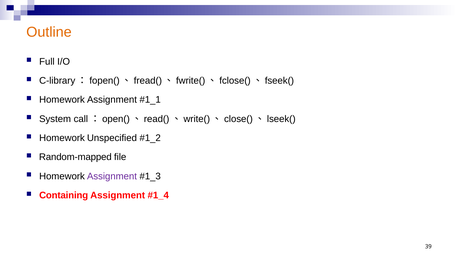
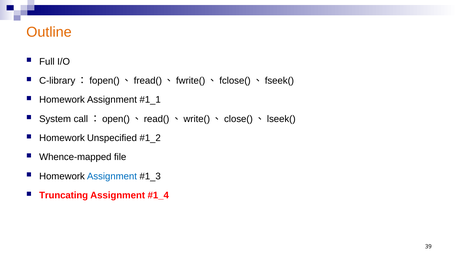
Random-mapped: Random-mapped -> Whence-mapped
Assignment at (112, 176) colour: purple -> blue
Containing: Containing -> Truncating
